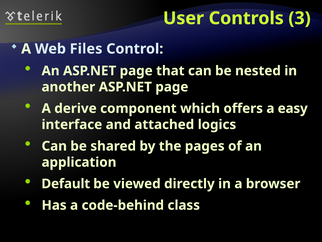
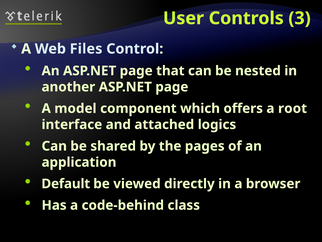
derive: derive -> model
easy: easy -> root
